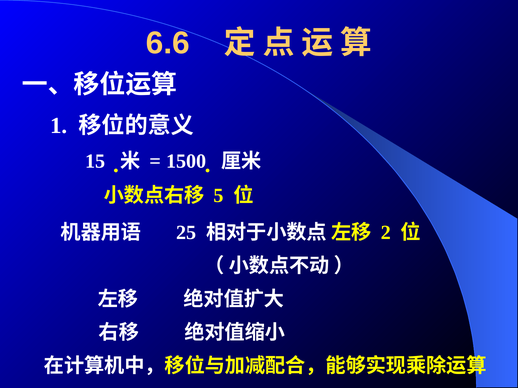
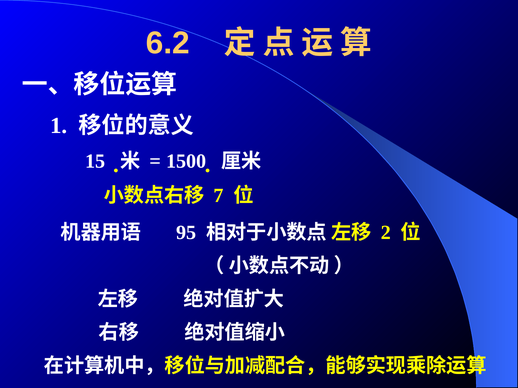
6.6: 6.6 -> 6.2
5: 5 -> 7
25: 25 -> 95
